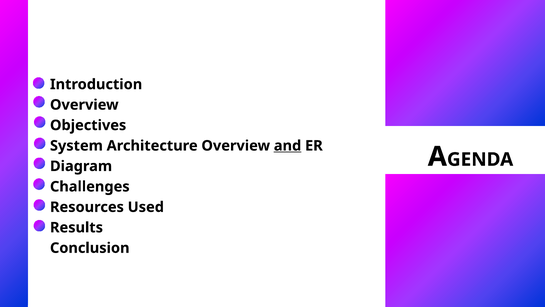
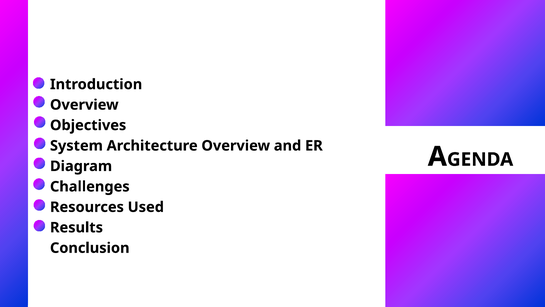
and underline: present -> none
